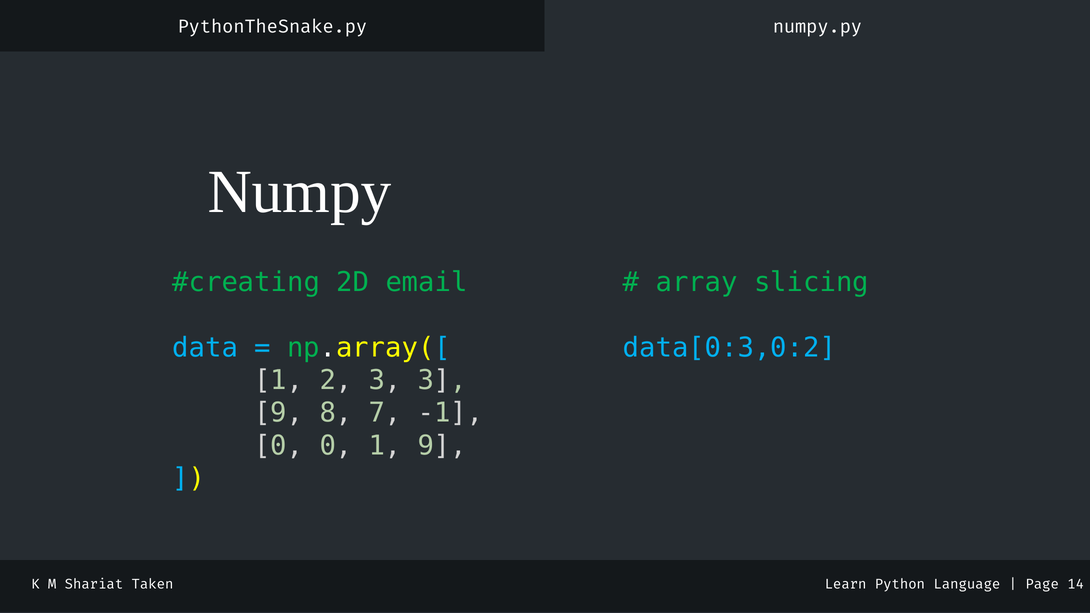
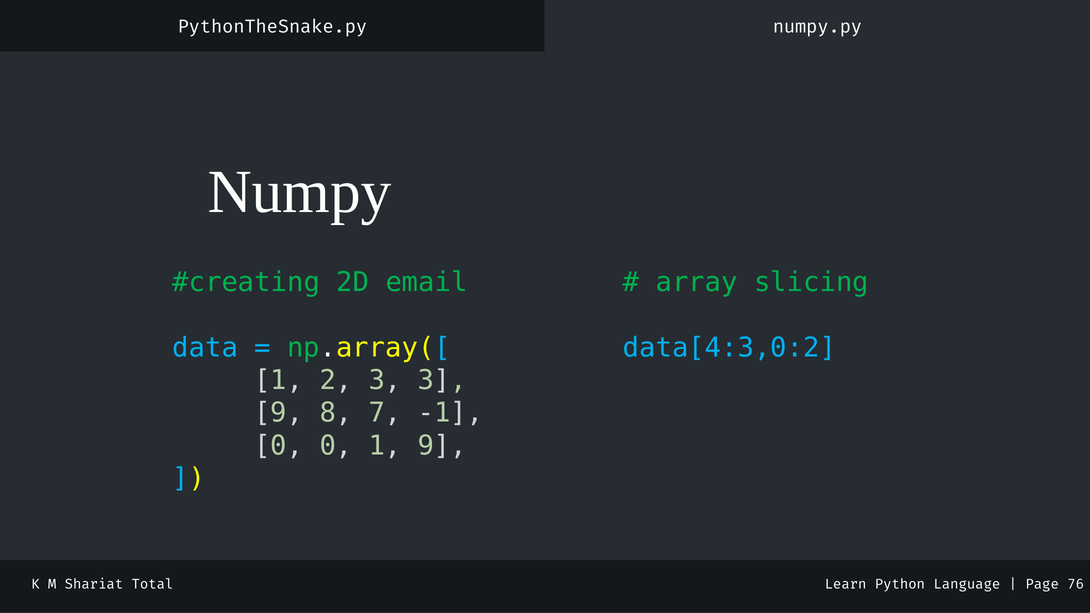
data[0:3,0:2: data[0:3,0:2 -> data[4:3,0:2
Taken: Taken -> Total
14: 14 -> 76
